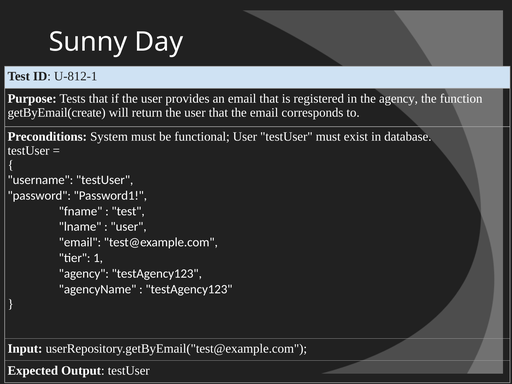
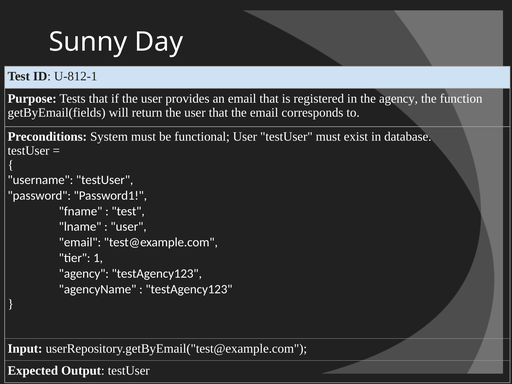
getByEmail(create: getByEmail(create -> getByEmail(fields
